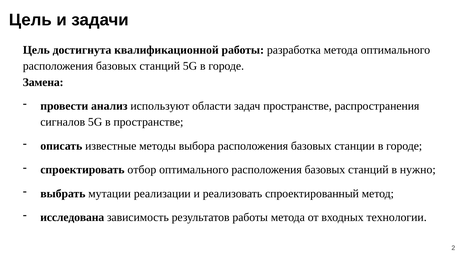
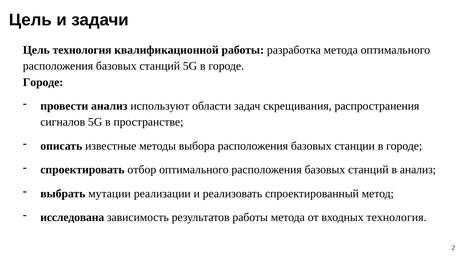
Цель достигнута: достигнута -> технология
Замена at (43, 82): Замена -> Городе
задач пространстве: пространстве -> скрещивания
в нужно: нужно -> анализ
входных технологии: технологии -> технология
